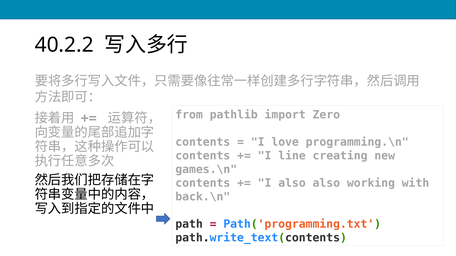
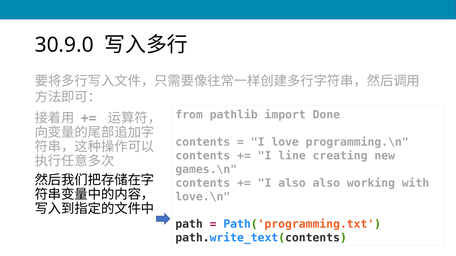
40.2.2: 40.2.2 -> 30.9.0
Zero: Zero -> Done
back.\n: back.\n -> love.\n
